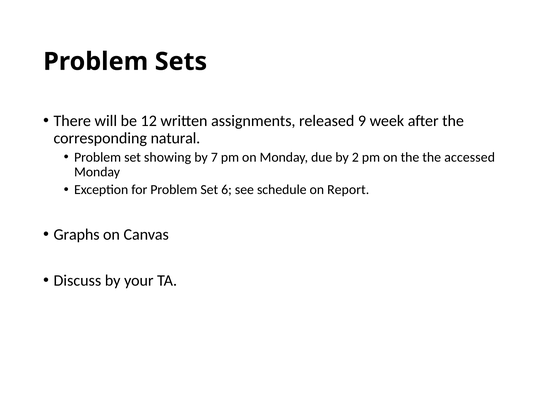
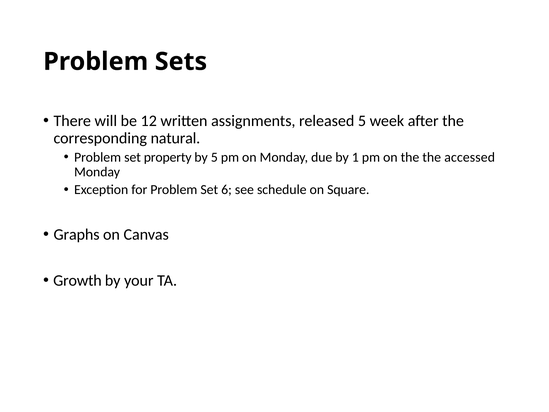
released 9: 9 -> 5
showing: showing -> property
by 7: 7 -> 5
2: 2 -> 1
Report: Report -> Square
Discuss: Discuss -> Growth
